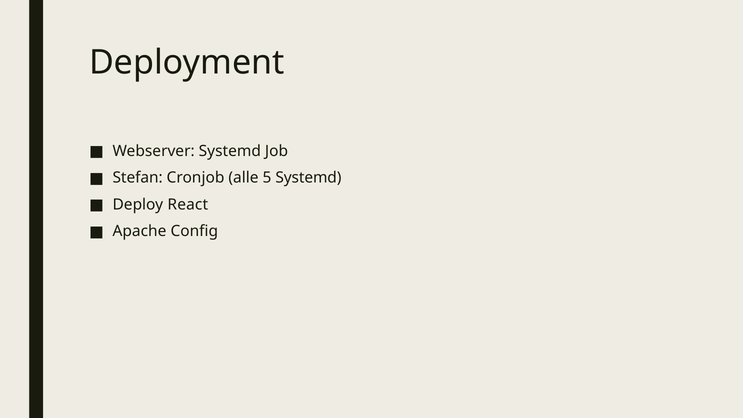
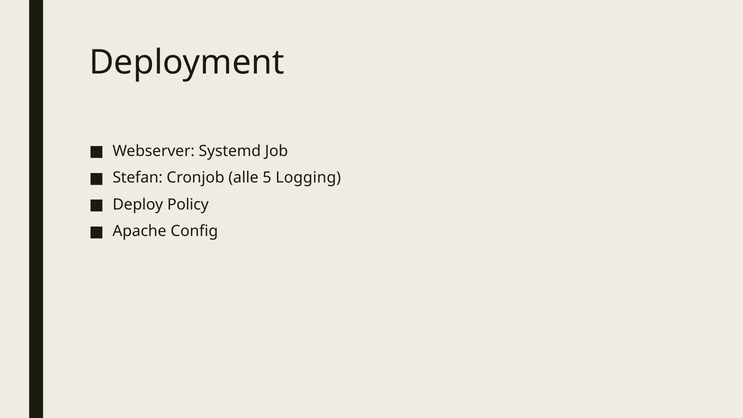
5 Systemd: Systemd -> Logging
React: React -> Policy
